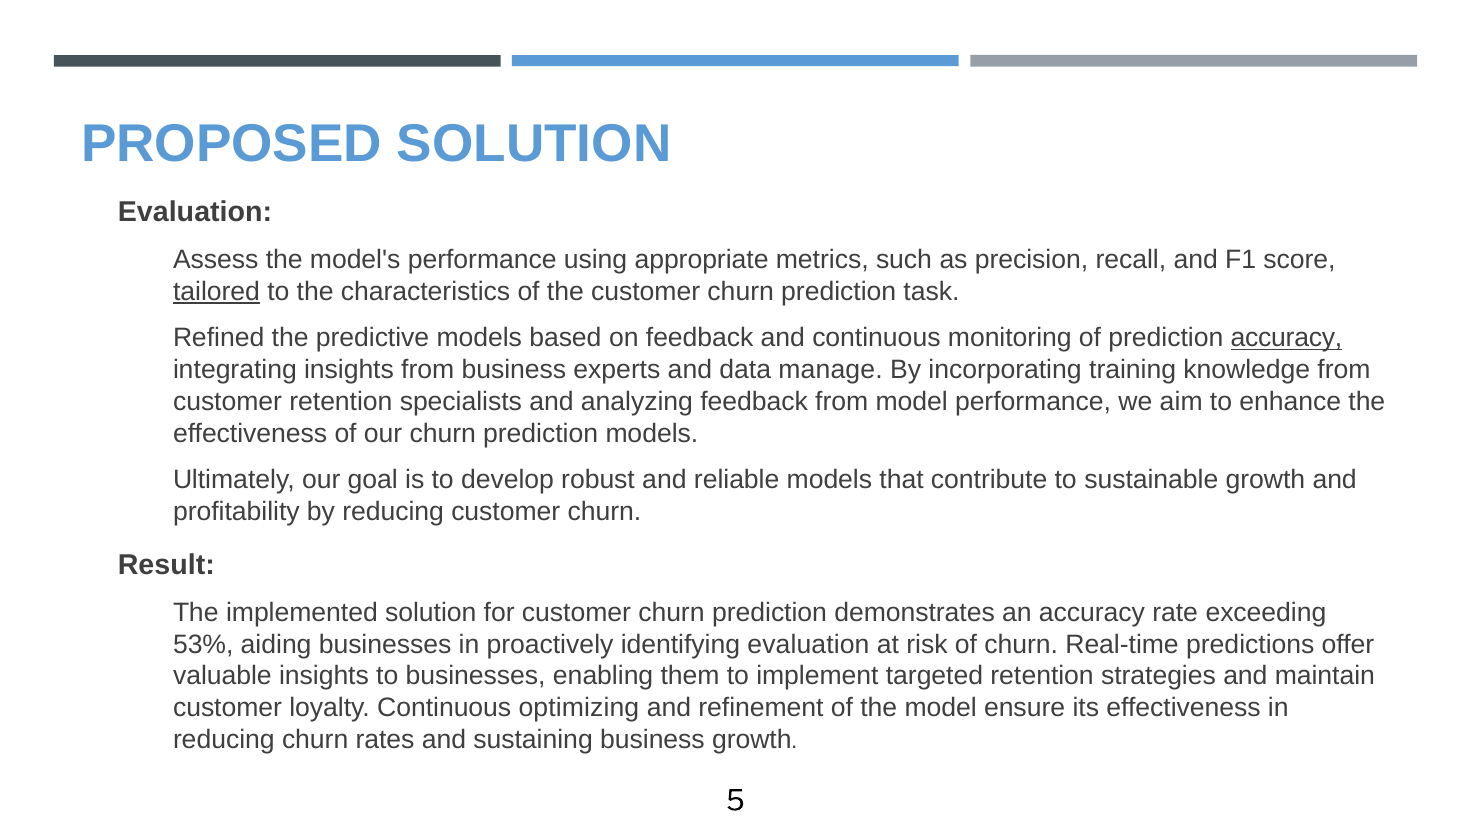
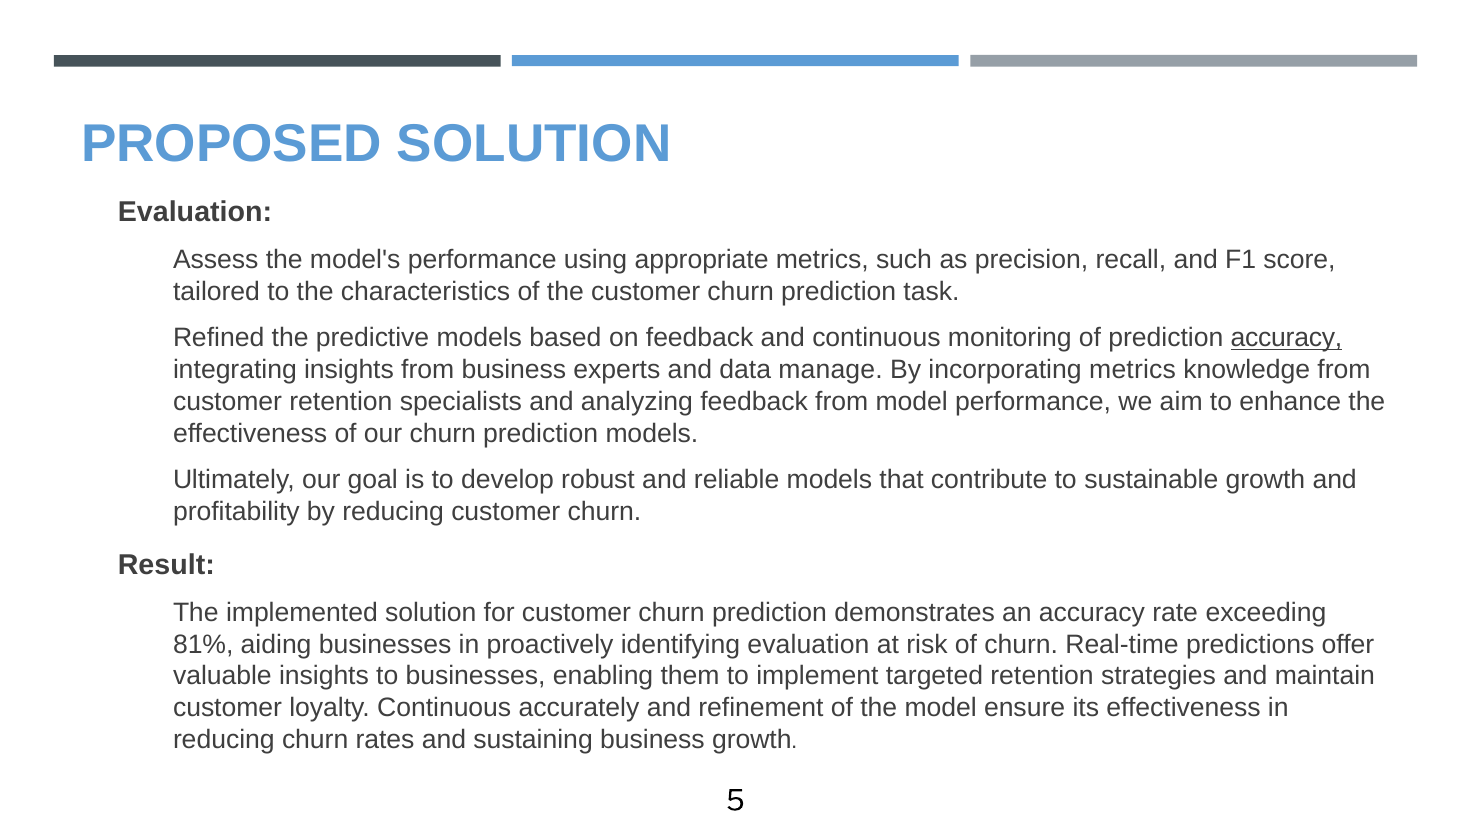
tailored underline: present -> none
incorporating training: training -> metrics
53%: 53% -> 81%
optimizing: optimizing -> accurately
